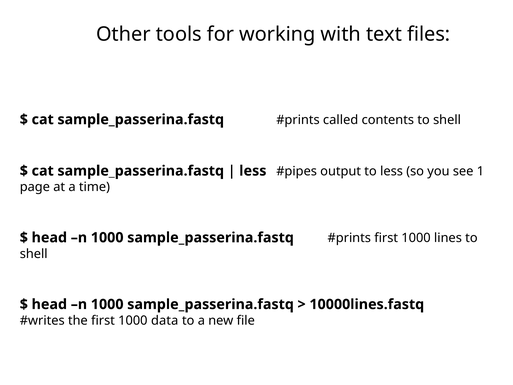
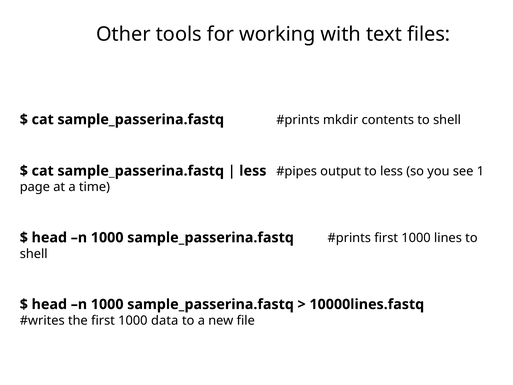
called: called -> mkdir
